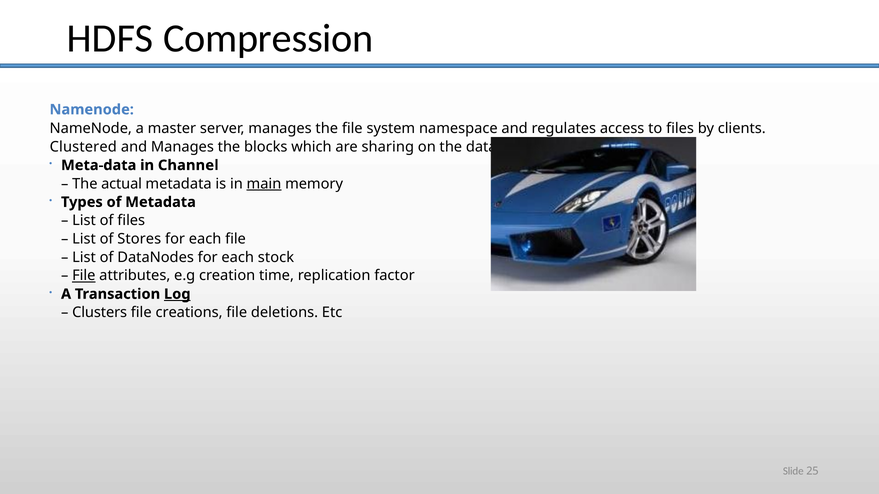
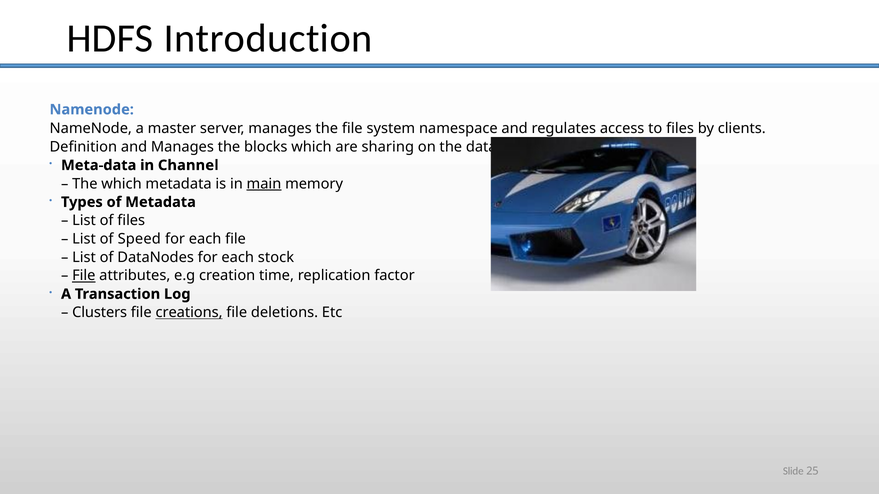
Compression: Compression -> Introduction
Clustered: Clustered -> Definition
The actual: actual -> which
Stores: Stores -> Speed
Log underline: present -> none
creations underline: none -> present
